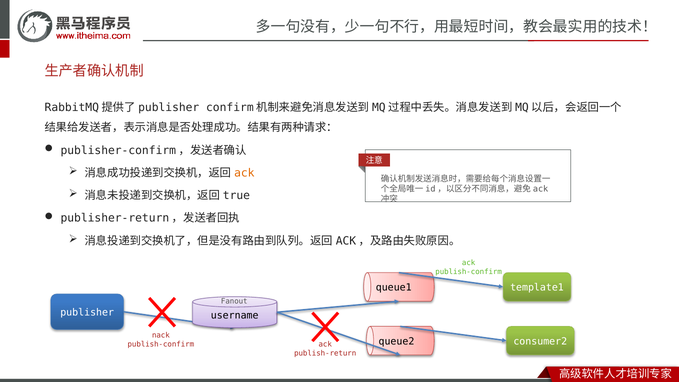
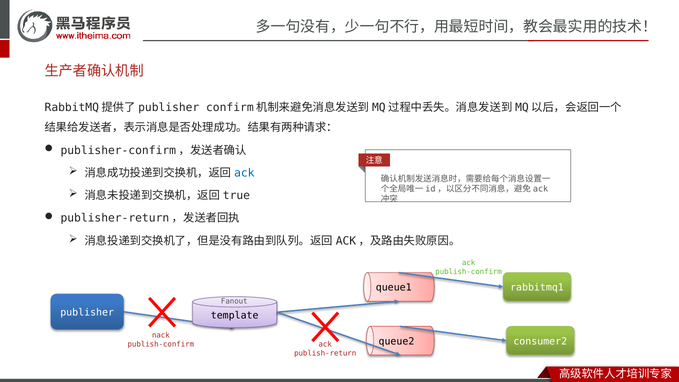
ack at (244, 173) colour: orange -> blue
template1: template1 -> rabbitmq1
username: username -> template
